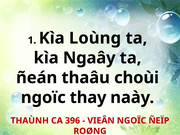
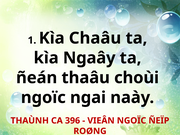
Loùng: Loùng -> Chaâu
thay: thay -> ngai
